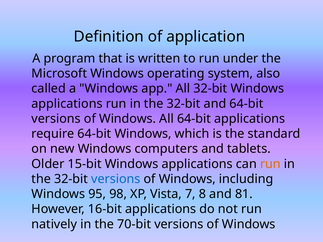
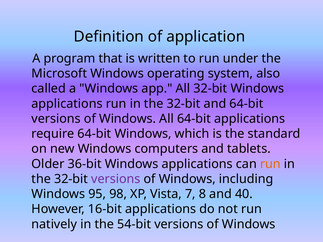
15-bit: 15-bit -> 36-bit
versions at (116, 179) colour: blue -> purple
81: 81 -> 40
70-bit: 70-bit -> 54-bit
